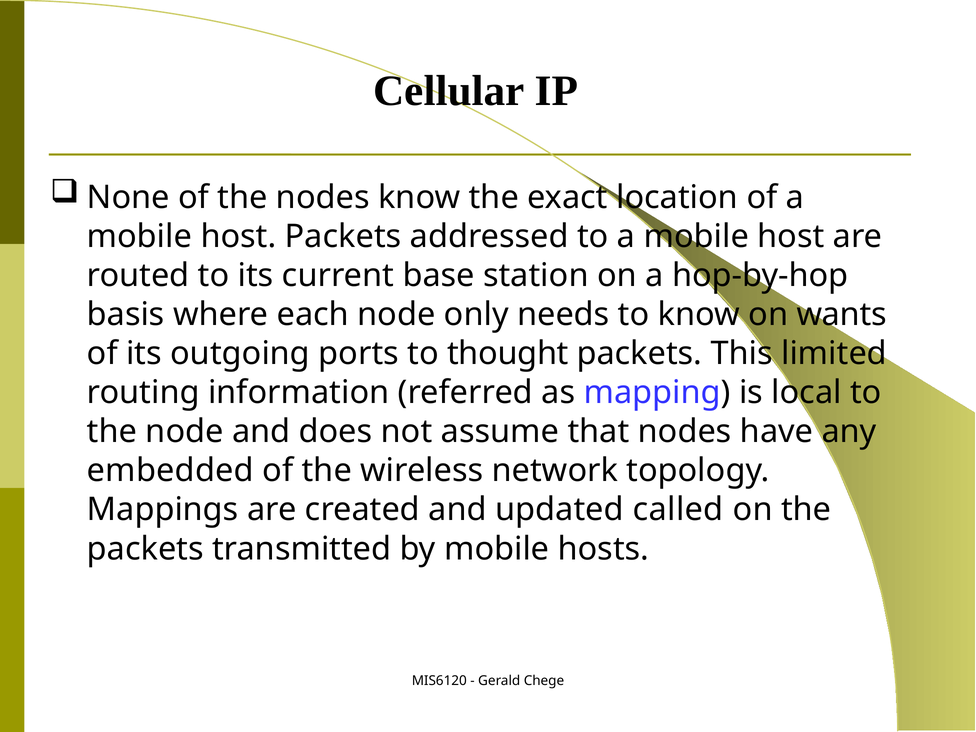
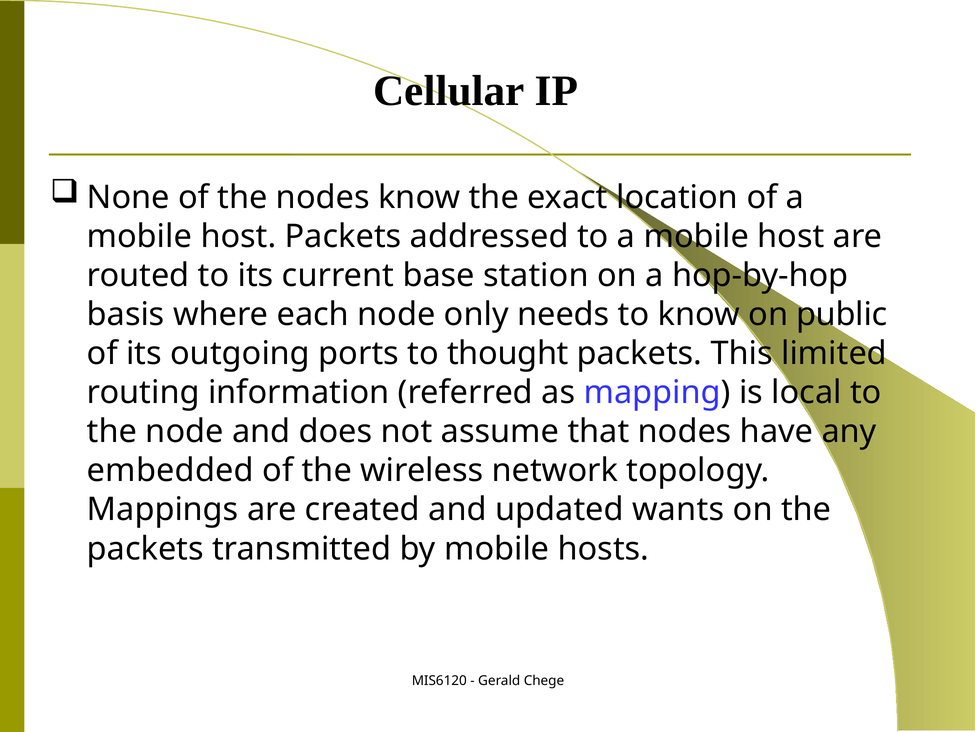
wants: wants -> public
called: called -> wants
